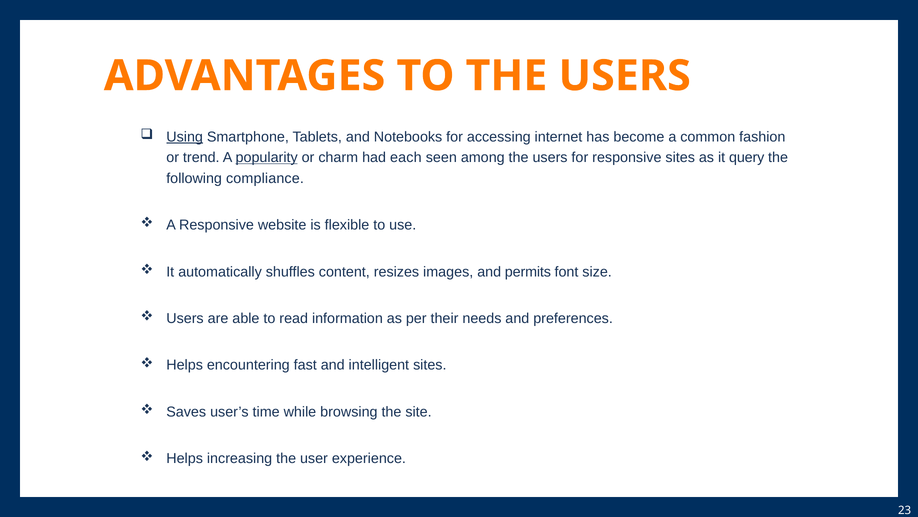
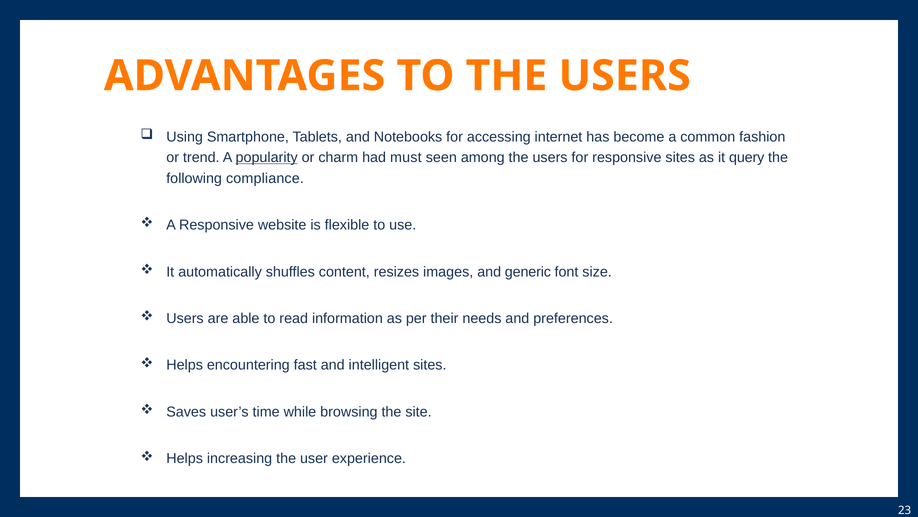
Using underline: present -> none
each: each -> must
permits: permits -> generic
